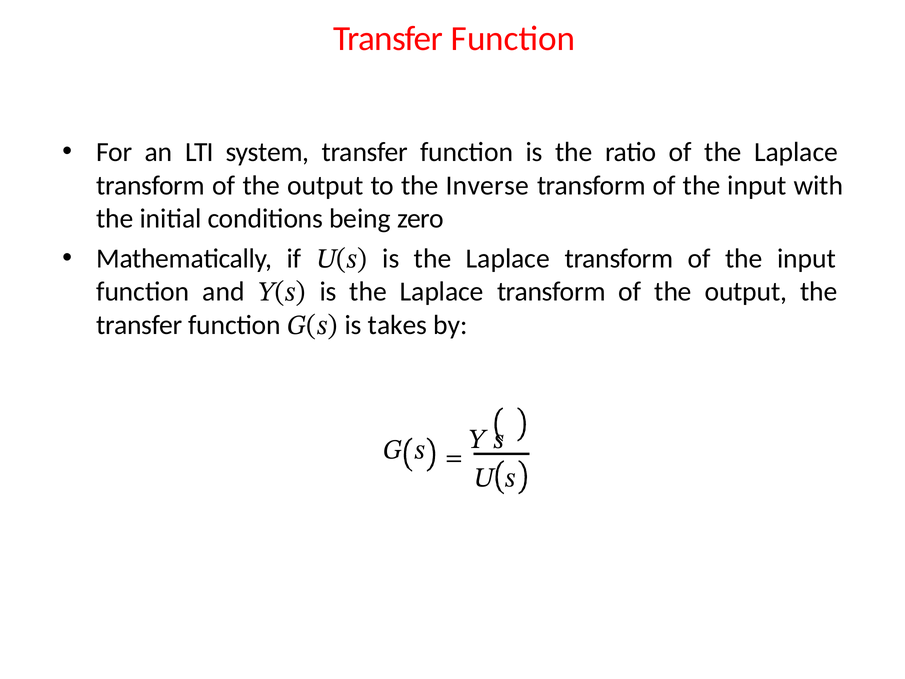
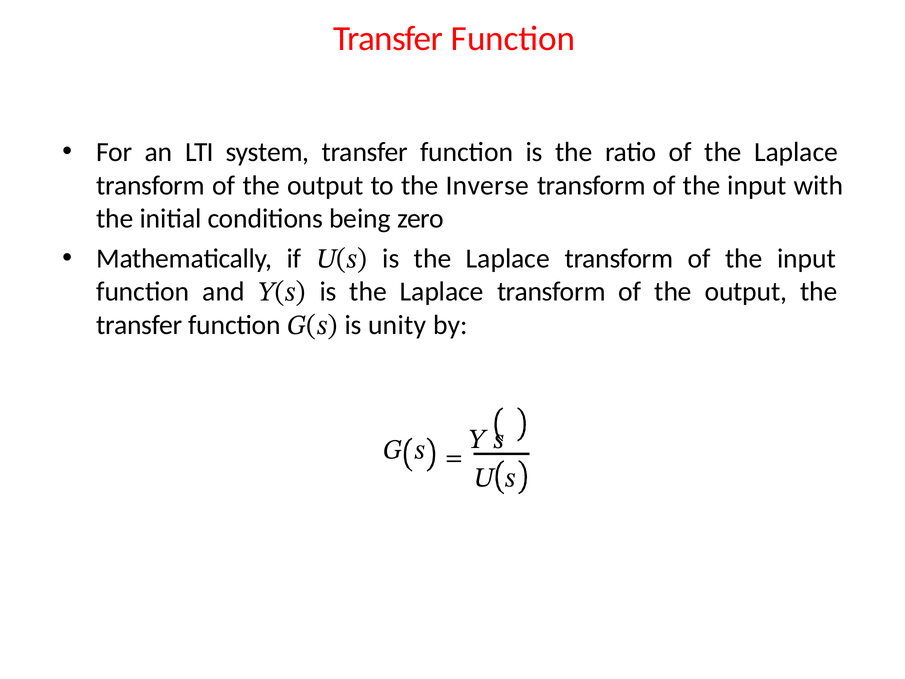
takes: takes -> unity
